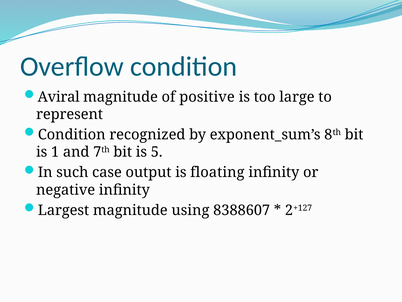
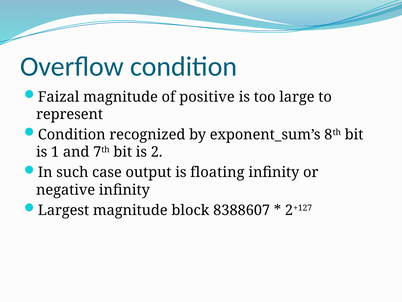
Aviral: Aviral -> Faizal
5: 5 -> 2
using: using -> block
